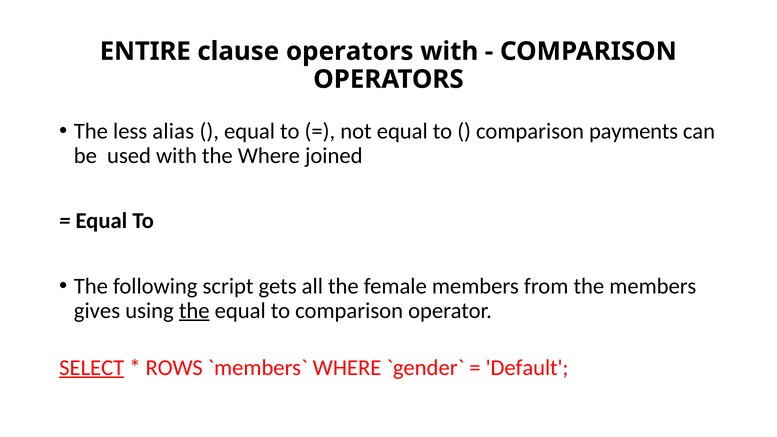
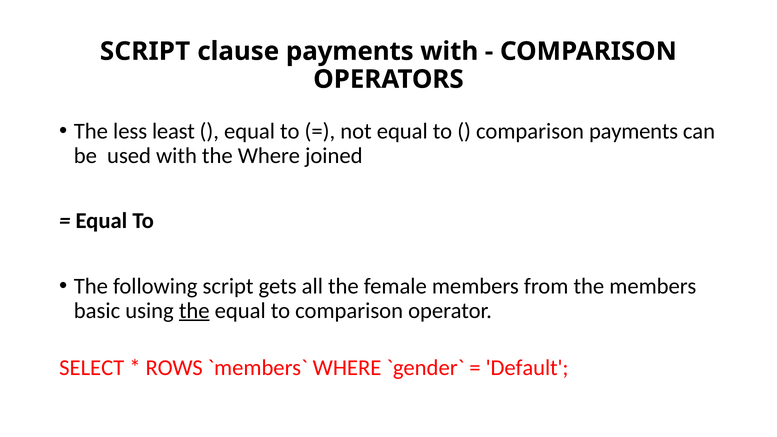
ENTIRE at (145, 51): ENTIRE -> SCRIPT
clause operators: operators -> payments
alias: alias -> least
gives: gives -> basic
SELECT underline: present -> none
